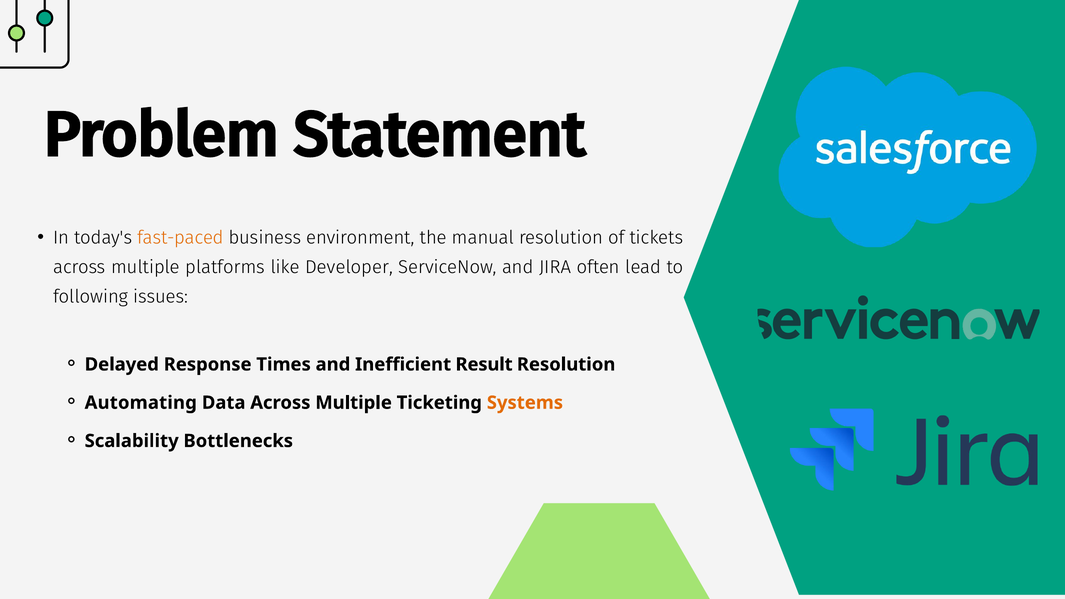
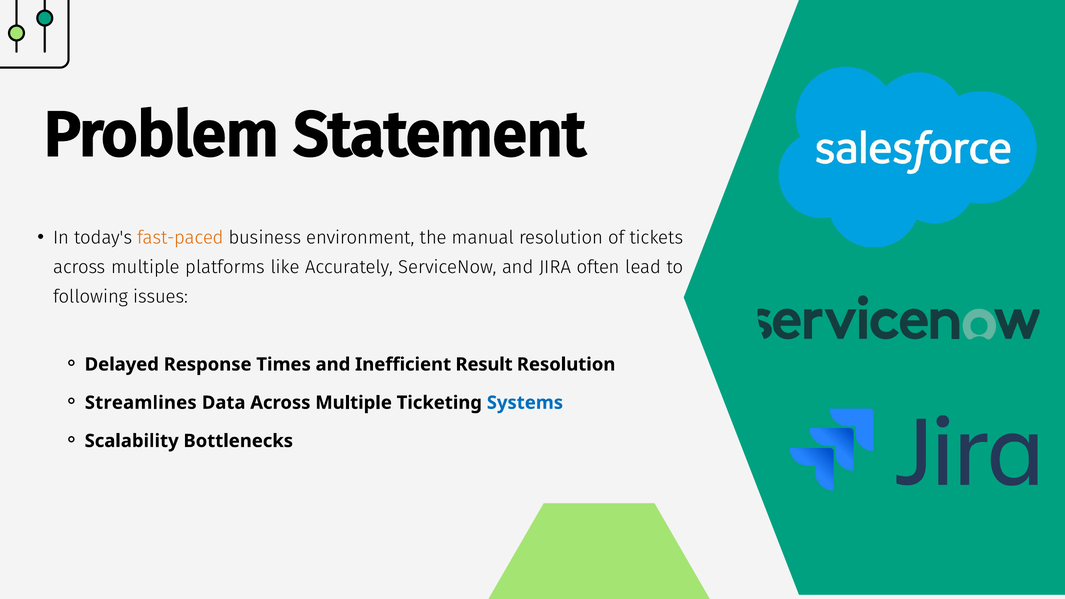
Developer: Developer -> Accurately
Automating: Automating -> Streamlines
Systems colour: orange -> blue
